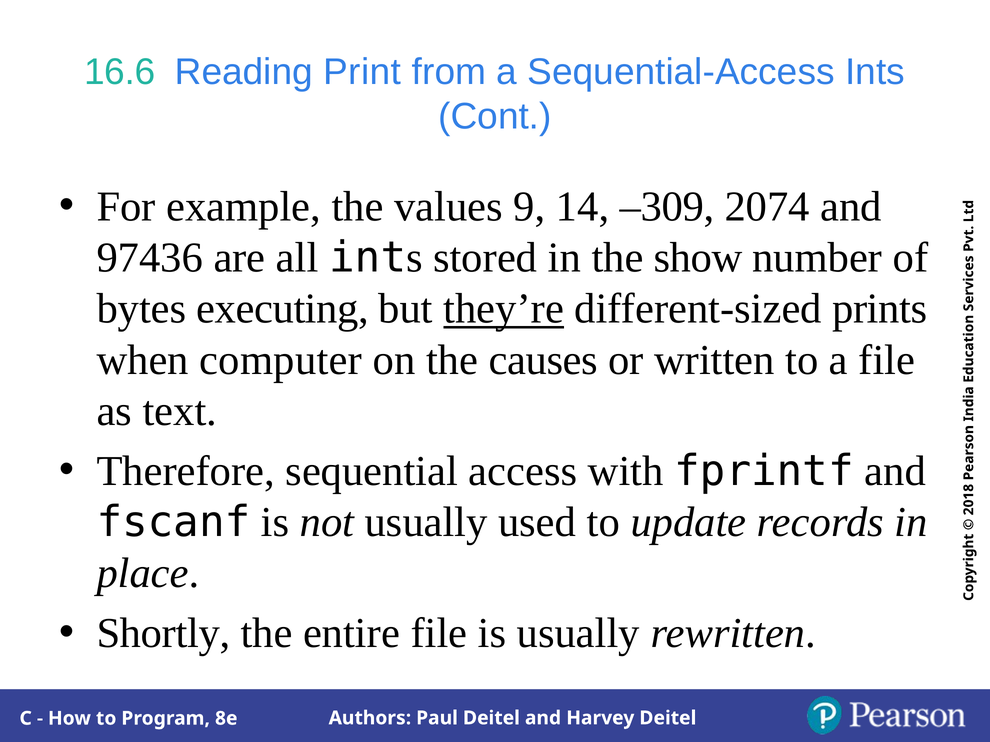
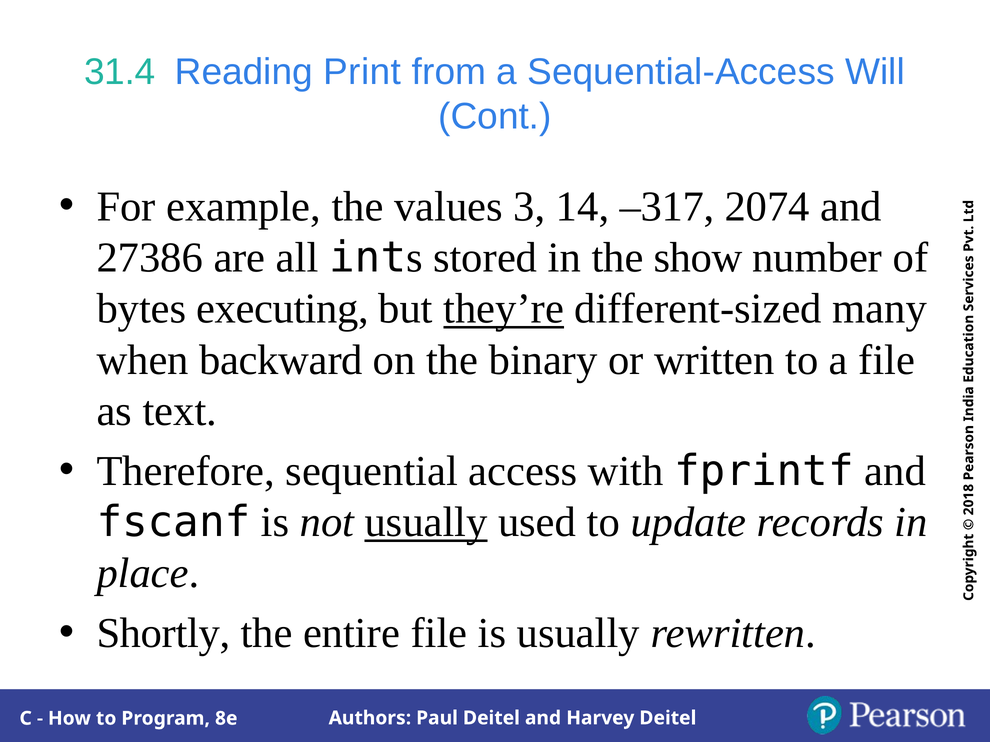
16.6: 16.6 -> 31.4
Sequential-Access Ints: Ints -> Will
9: 9 -> 3
–309: –309 -> –317
97436: 97436 -> 27386
prints: prints -> many
computer: computer -> backward
causes: causes -> binary
usually at (426, 523) underline: none -> present
